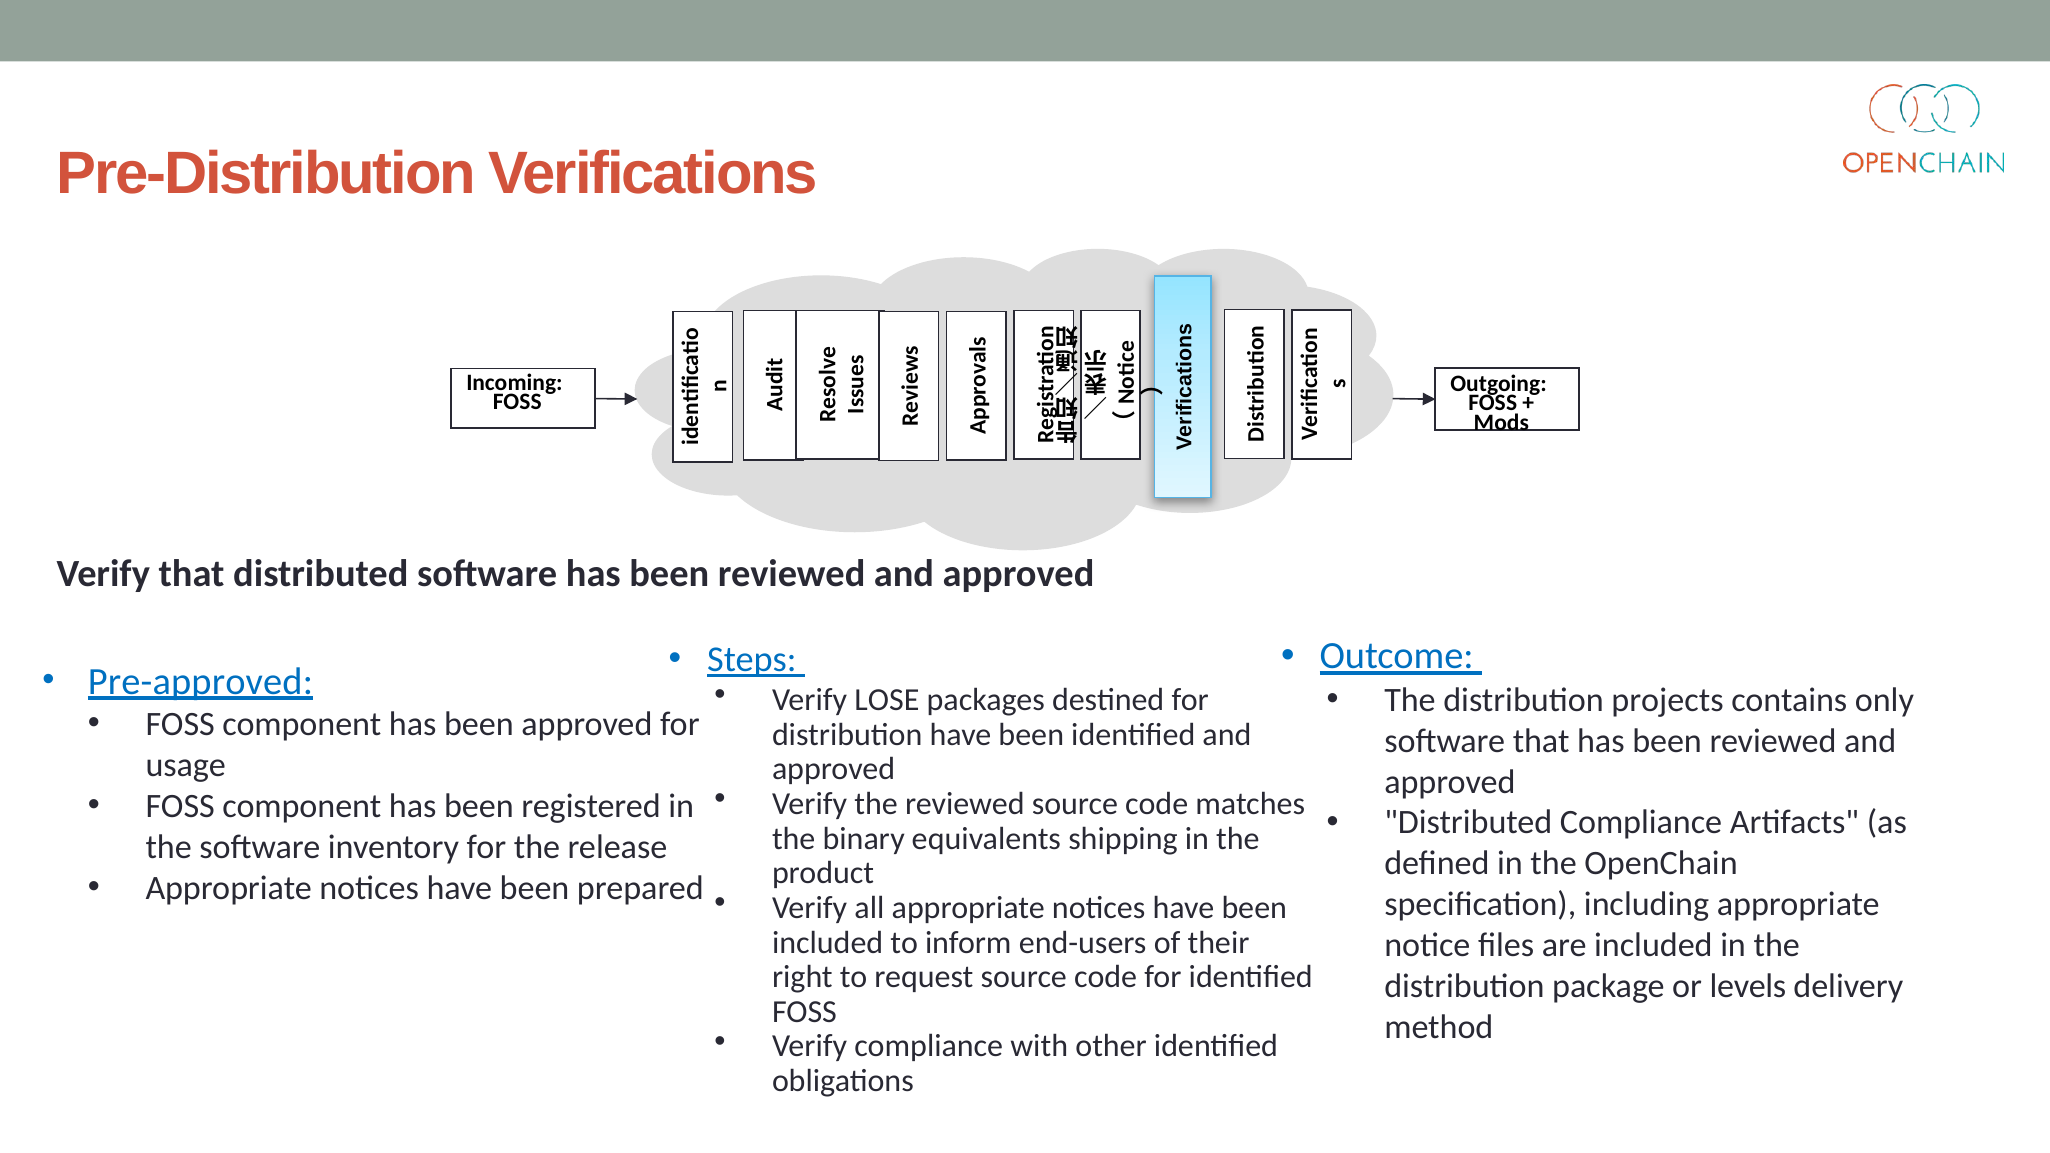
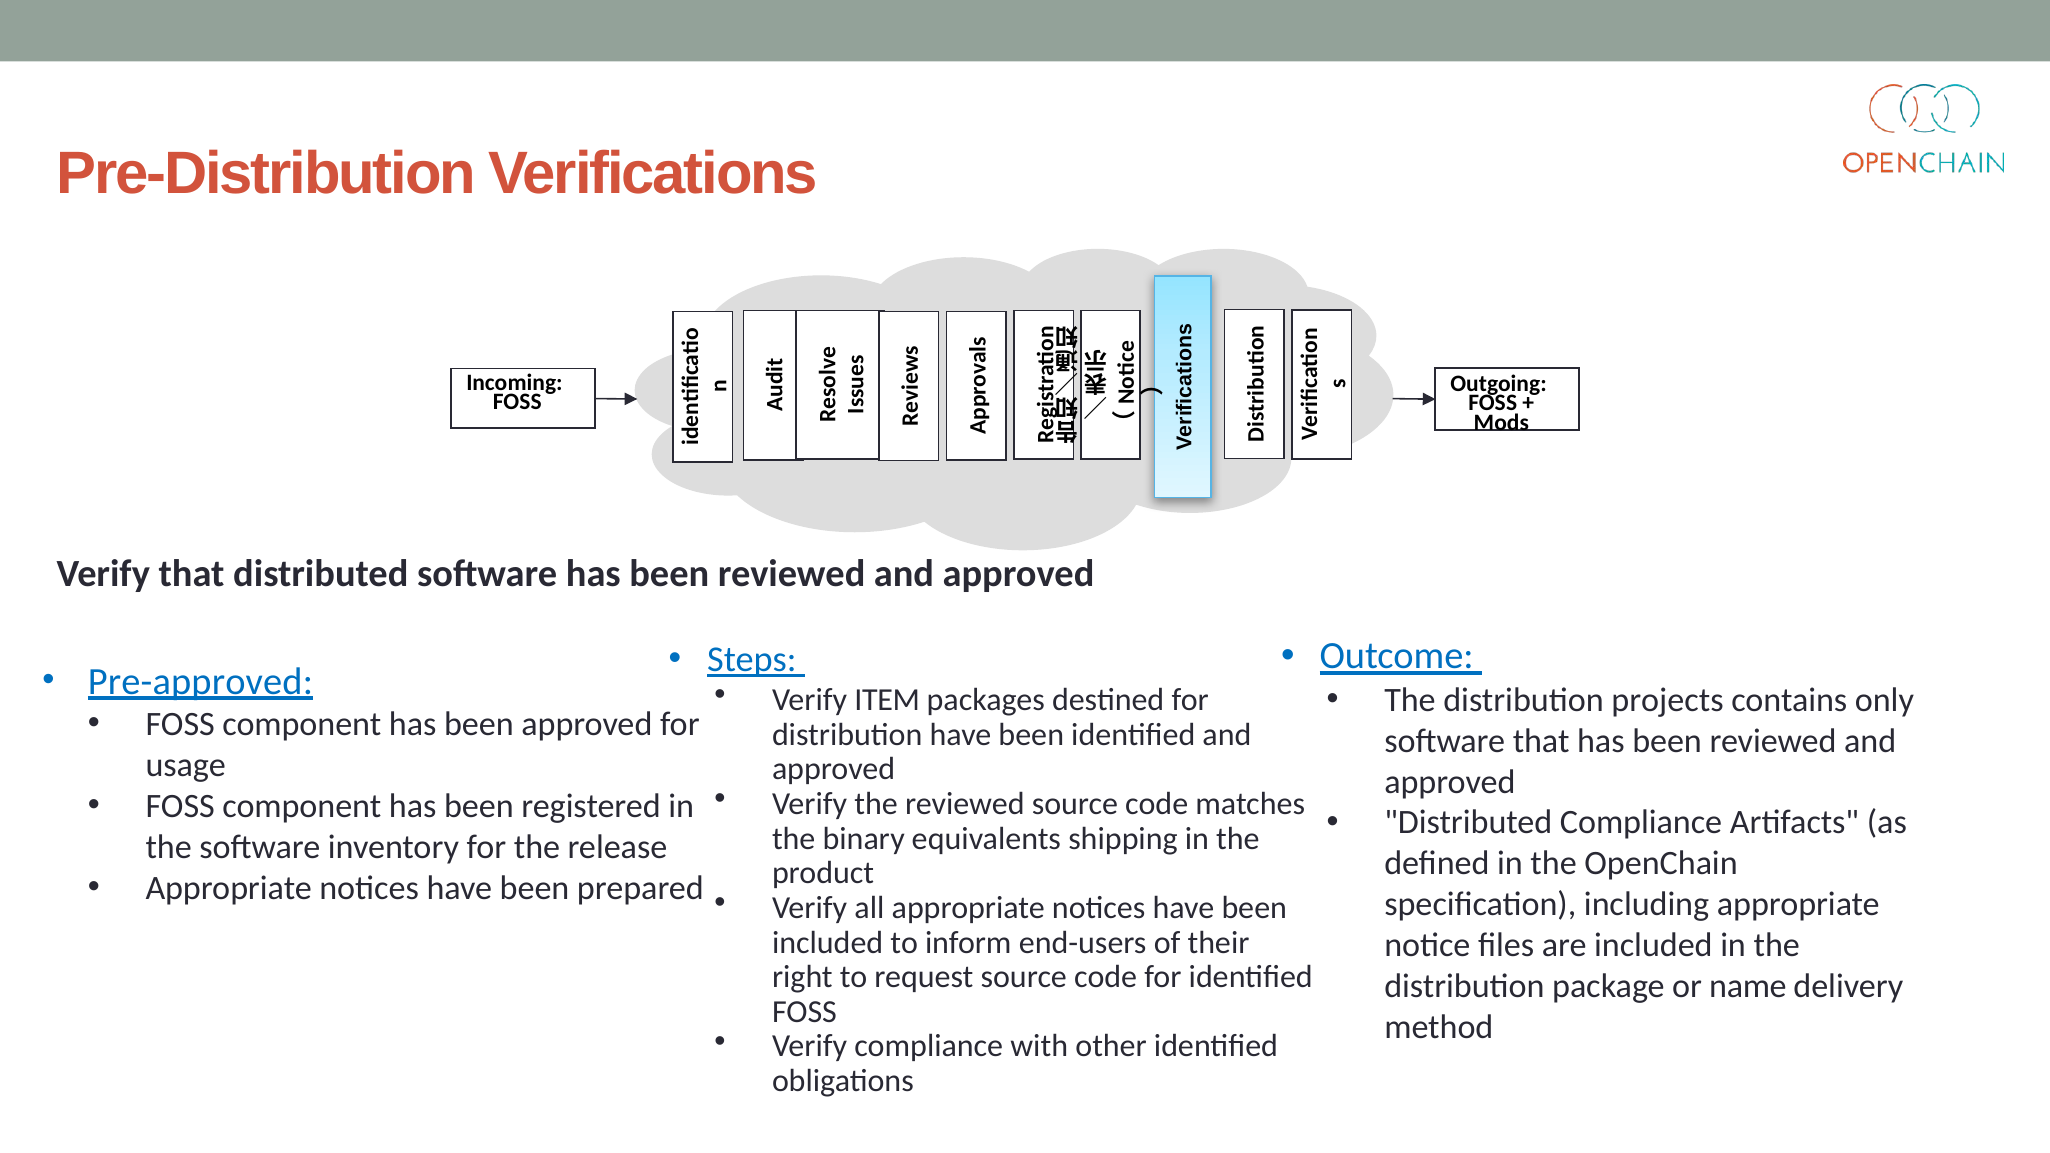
LOSE: LOSE -> ITEM
levels: levels -> name
